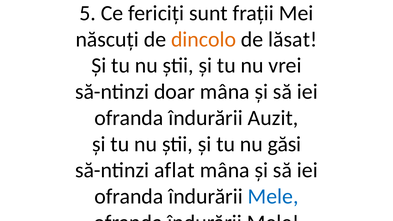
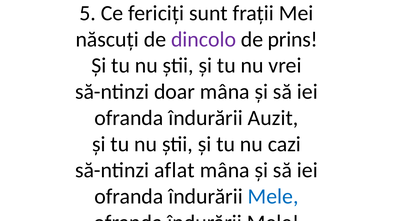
dincolo colour: orange -> purple
lăsat: lăsat -> prins
găsi: găsi -> cazi
